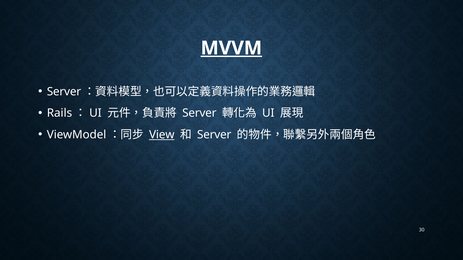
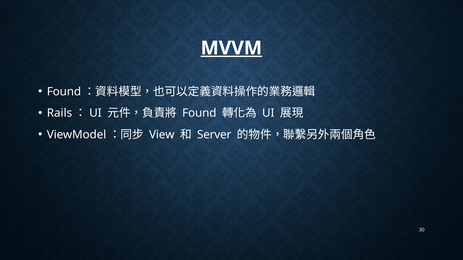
Server at (64, 92): Server -> Found
Server at (199, 113): Server -> Found
View underline: present -> none
